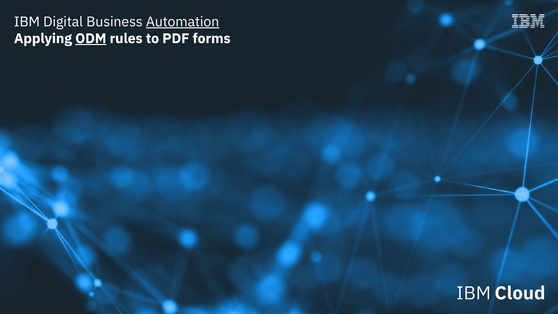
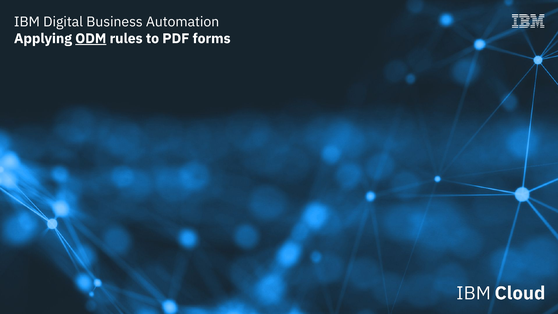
Automation underline: present -> none
